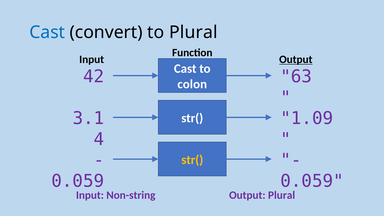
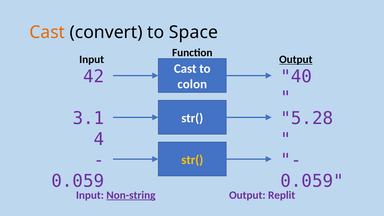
Cast at (47, 32) colour: blue -> orange
to Plural: Plural -> Space
63: 63 -> 40
1.09: 1.09 -> 5.28
Non-string underline: none -> present
Output Plural: Plural -> Replit
